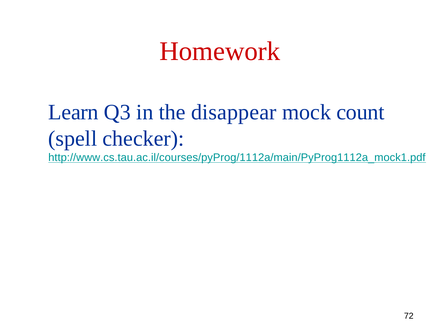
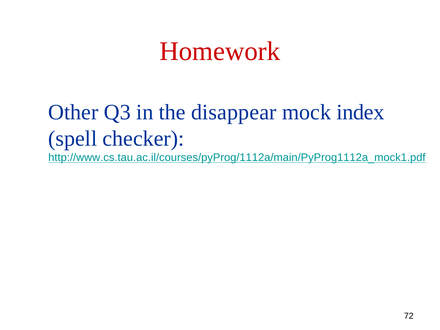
Learn: Learn -> Other
count: count -> index
